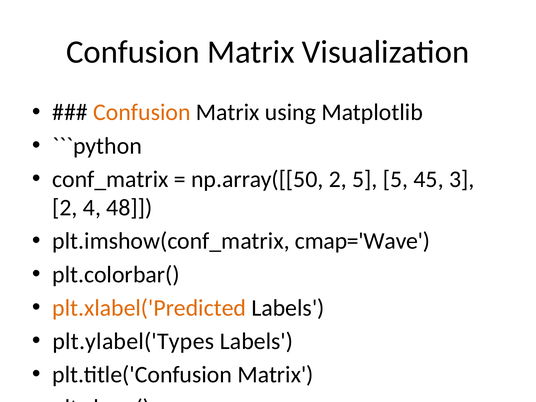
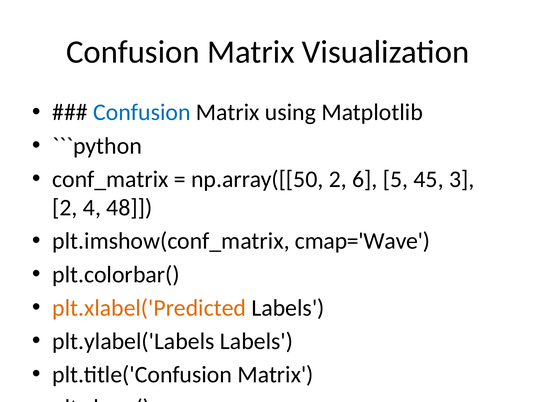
Confusion at (142, 112) colour: orange -> blue
2 5: 5 -> 6
plt.ylabel('Types: plt.ylabel('Types -> plt.ylabel('Labels
